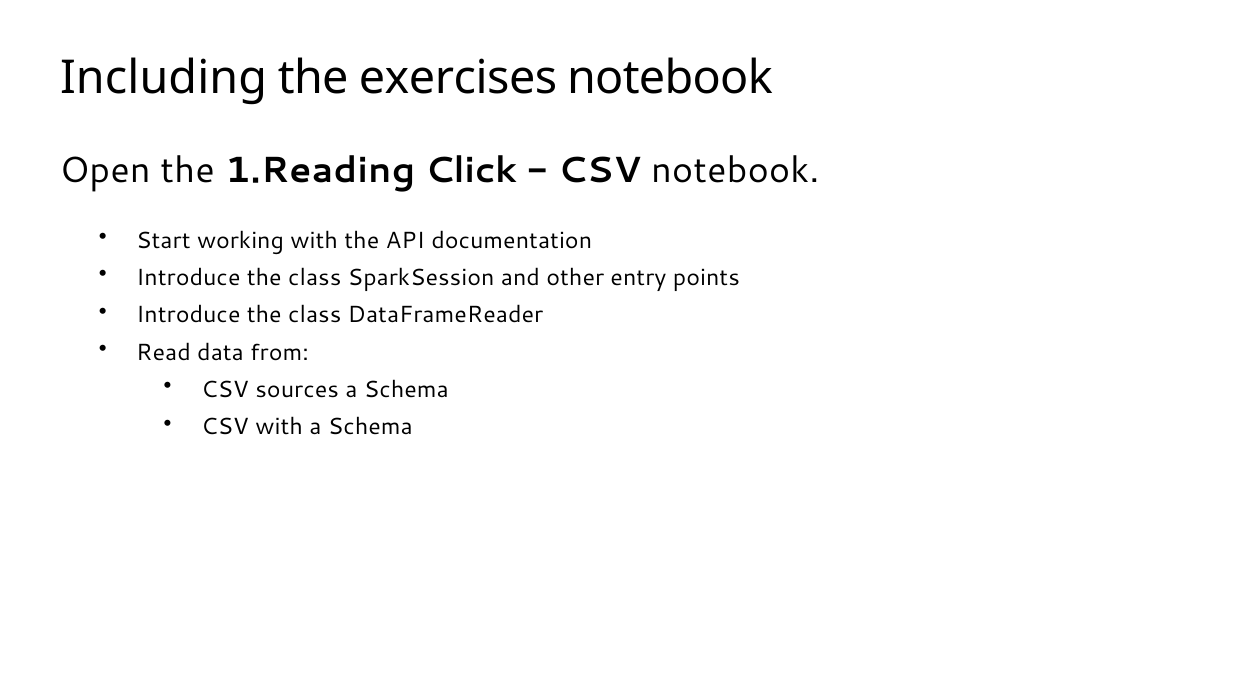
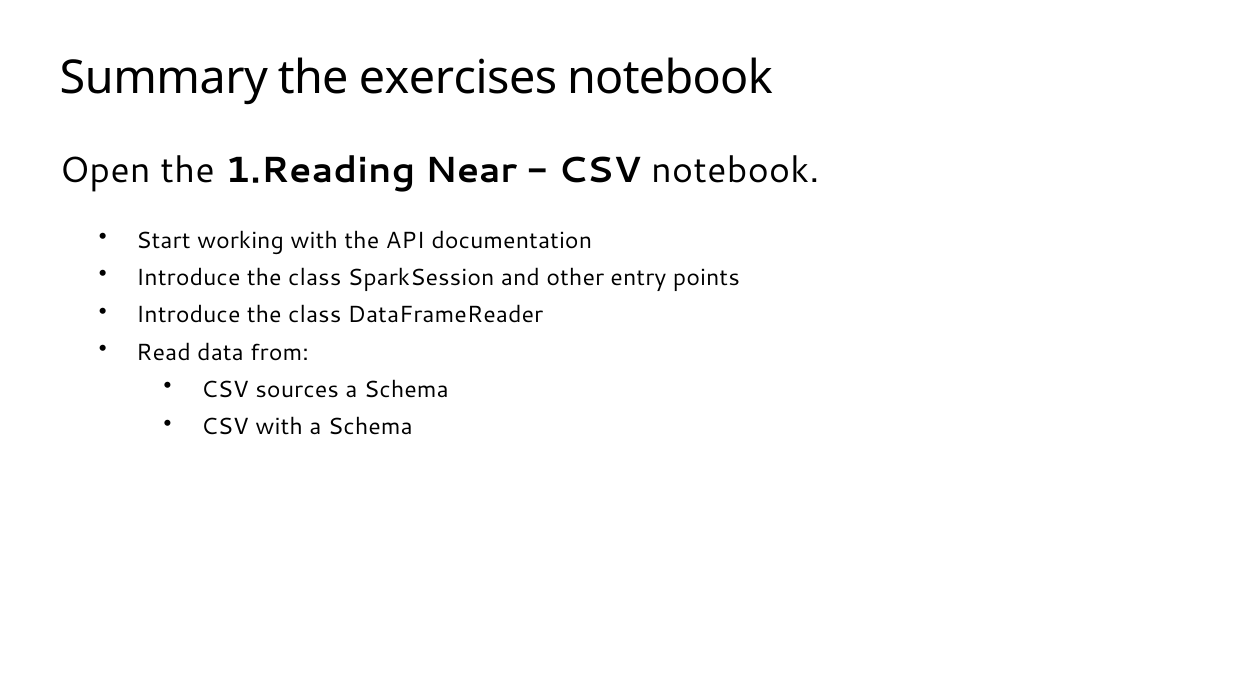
Including: Including -> Summary
Click: Click -> Near
